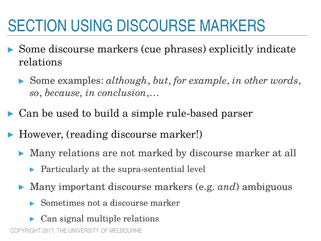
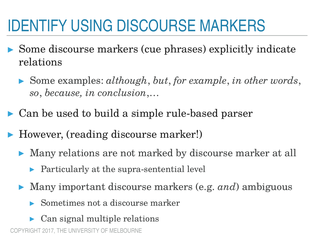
SECTION: SECTION -> IDENTIFY
